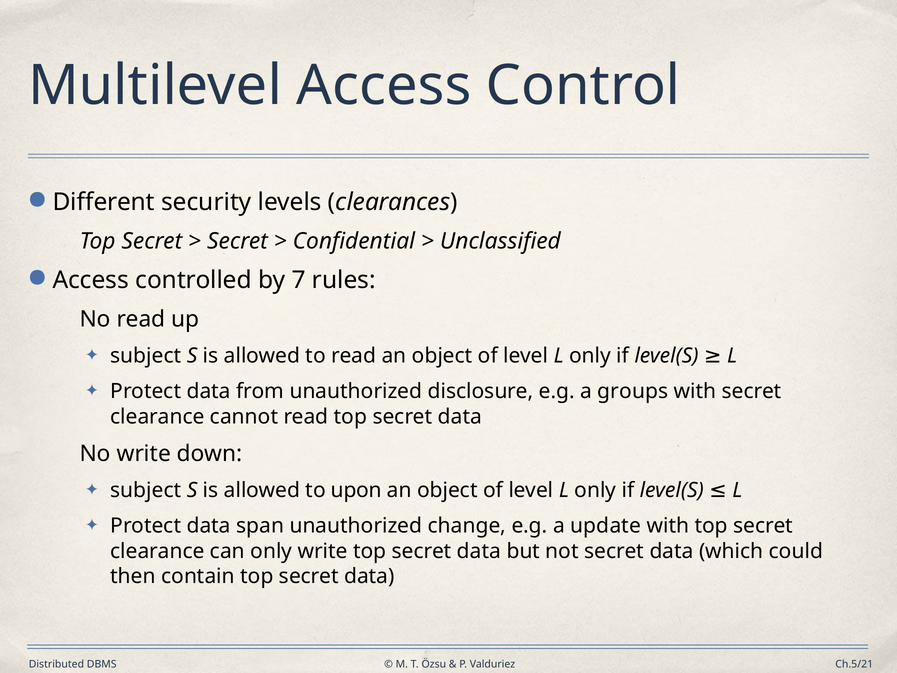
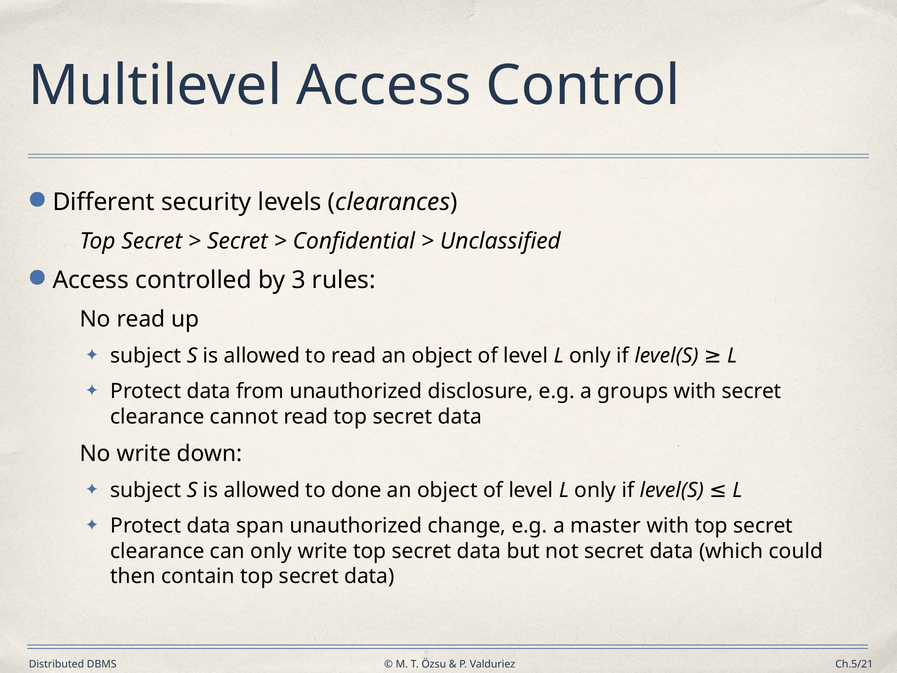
7: 7 -> 3
upon: upon -> done
update: update -> master
